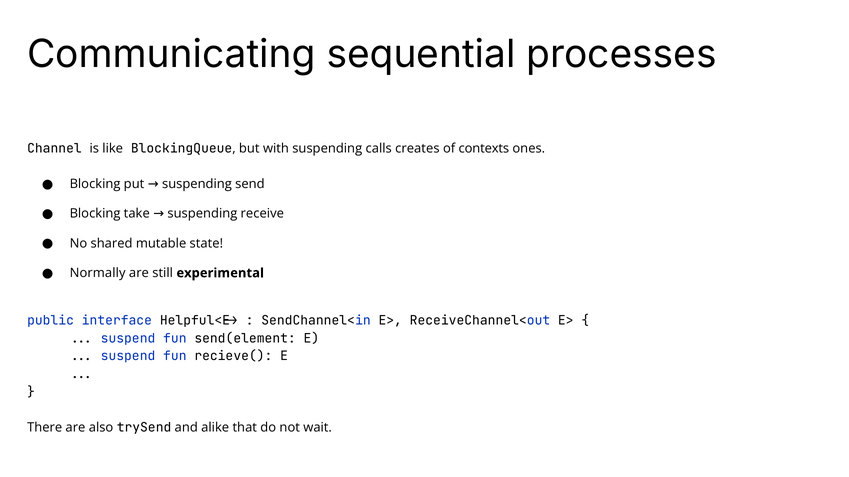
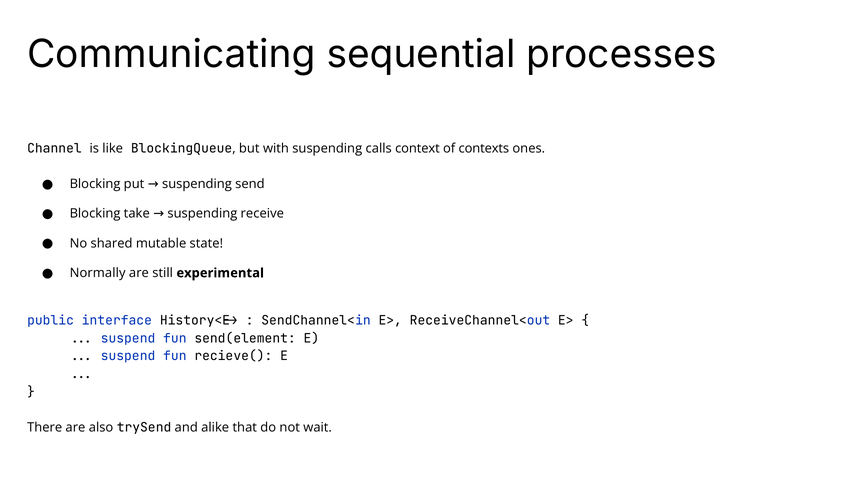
creates: creates -> context
Helpful<E>: Helpful<E> -> History<E>
